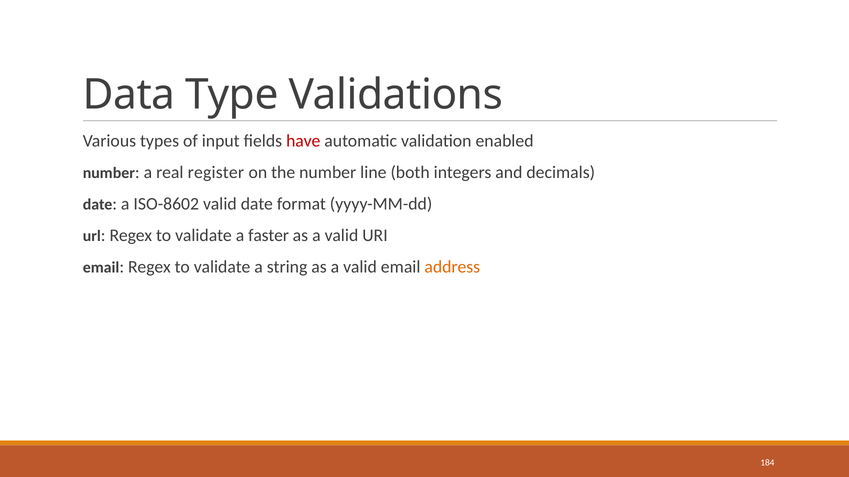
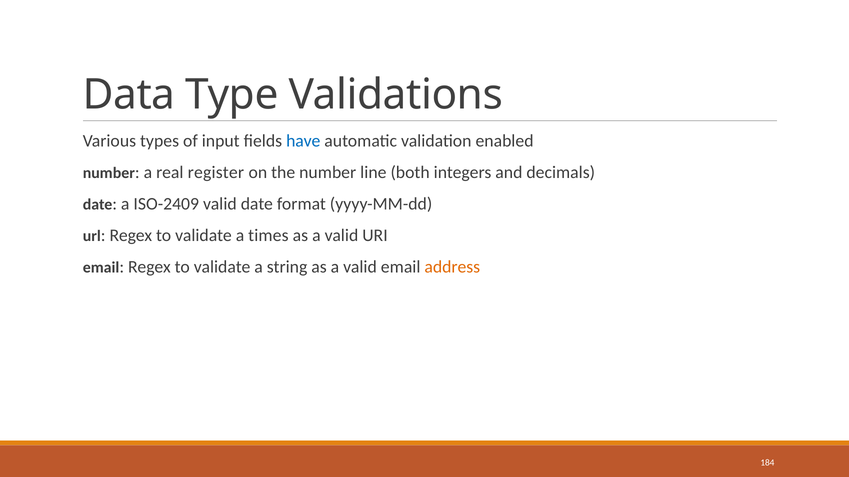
have colour: red -> blue
ISO-8602: ISO-8602 -> ISO-2409
faster: faster -> times
